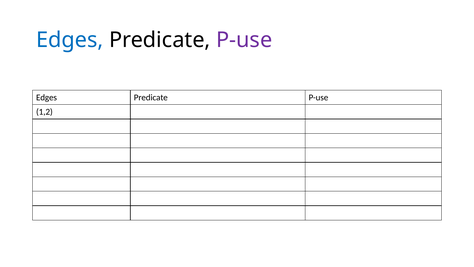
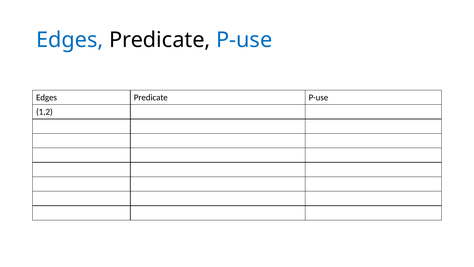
P-use at (244, 40) colour: purple -> blue
